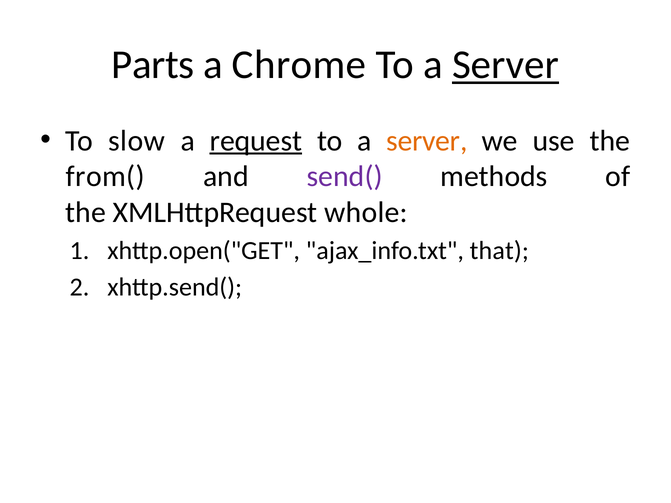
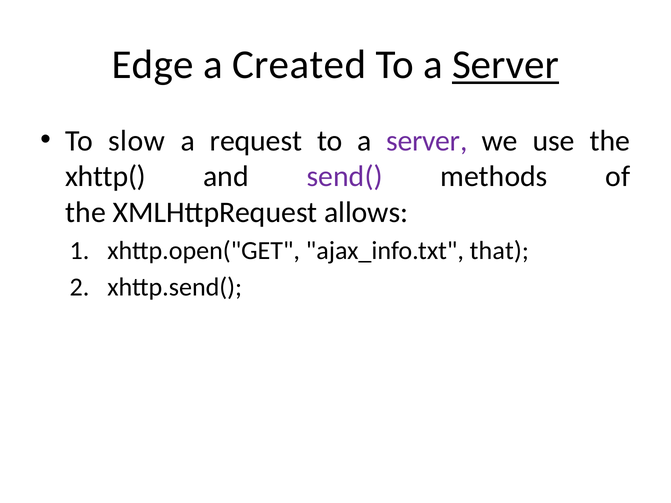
Parts: Parts -> Edge
Chrome: Chrome -> Created
request underline: present -> none
server at (427, 141) colour: orange -> purple
from(: from( -> xhttp(
whole: whole -> allows
